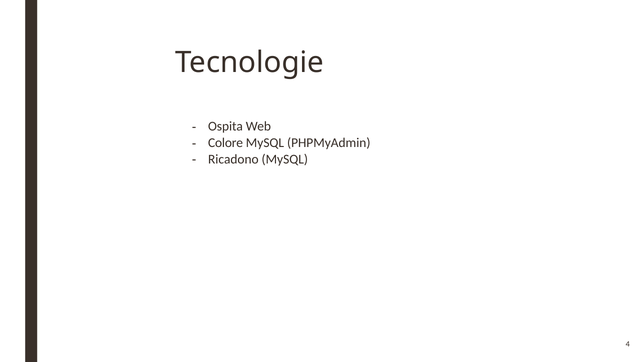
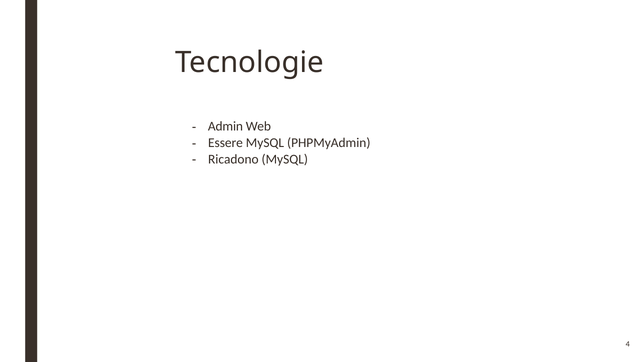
Ospita: Ospita -> Admin
Colore: Colore -> Essere
